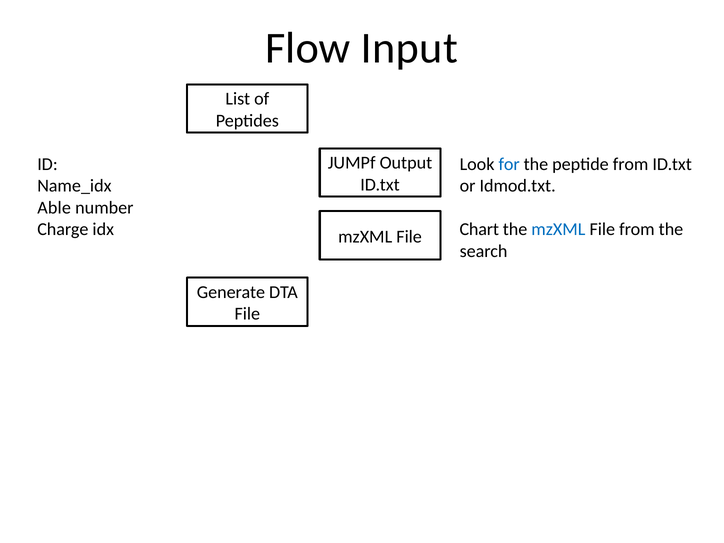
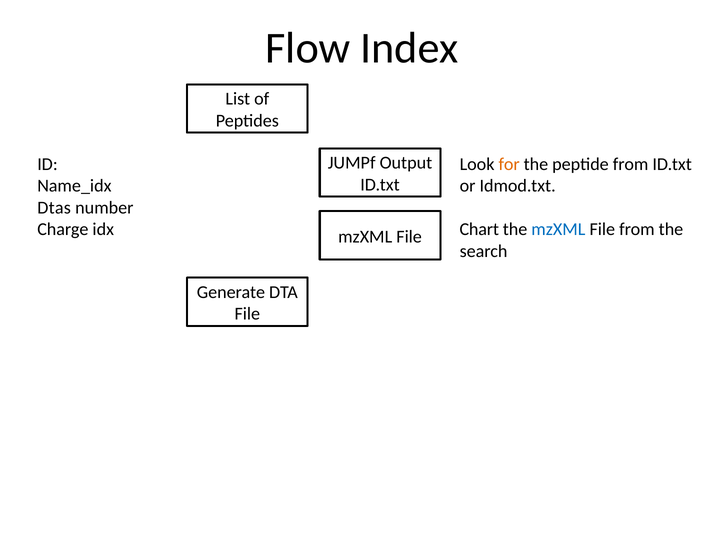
Input: Input -> Index
for colour: blue -> orange
Able: Able -> Dtas
